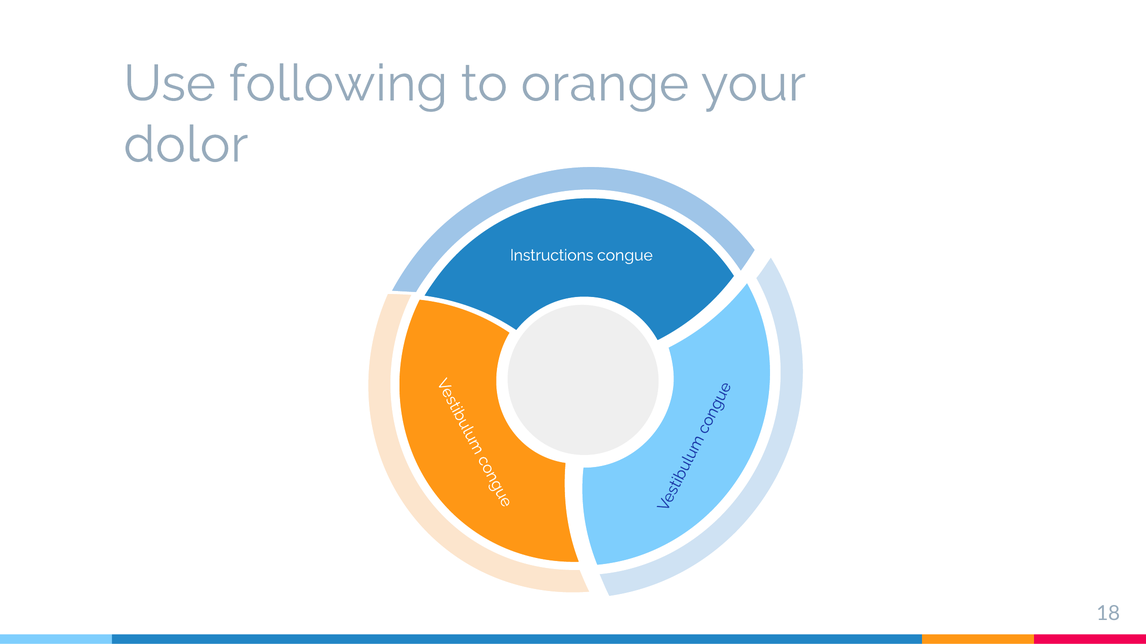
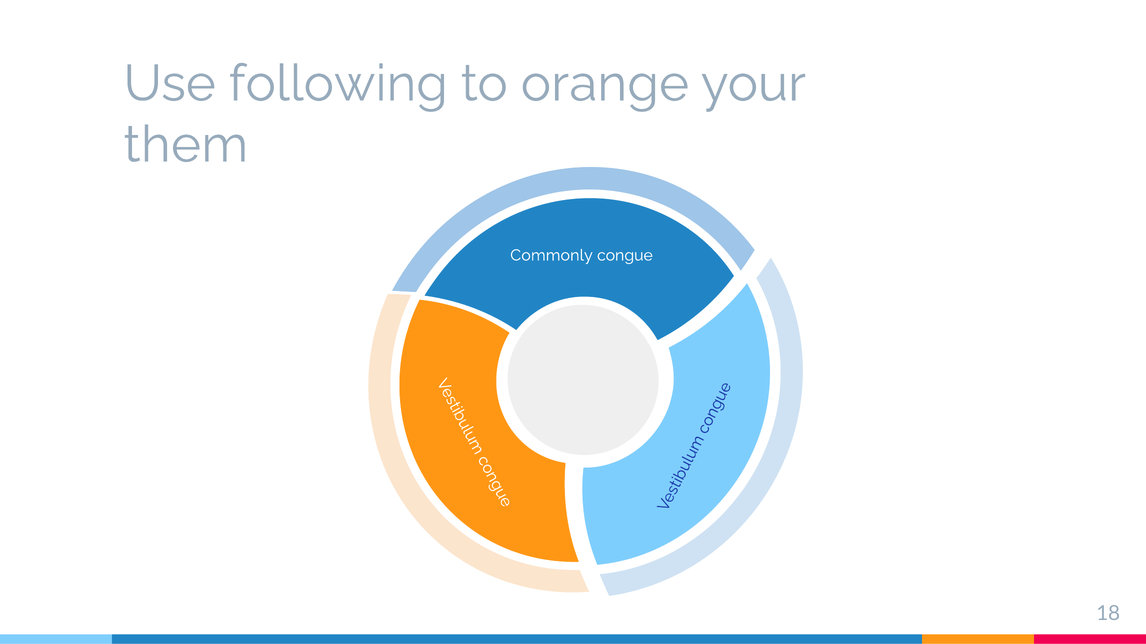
dolor: dolor -> them
Instructions: Instructions -> Commonly
